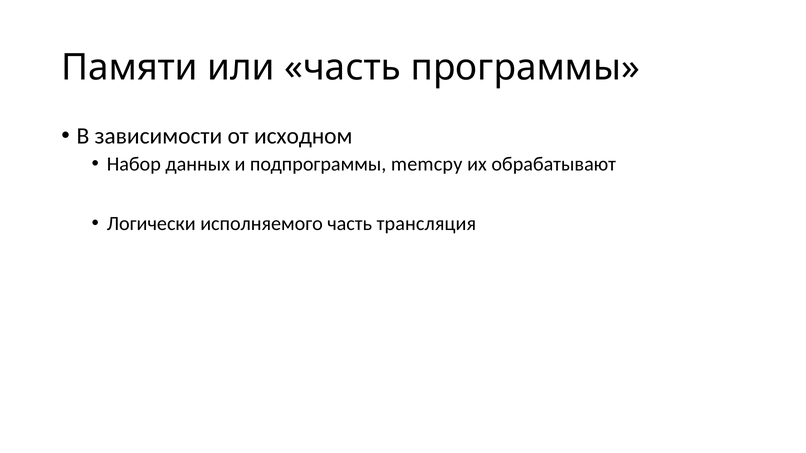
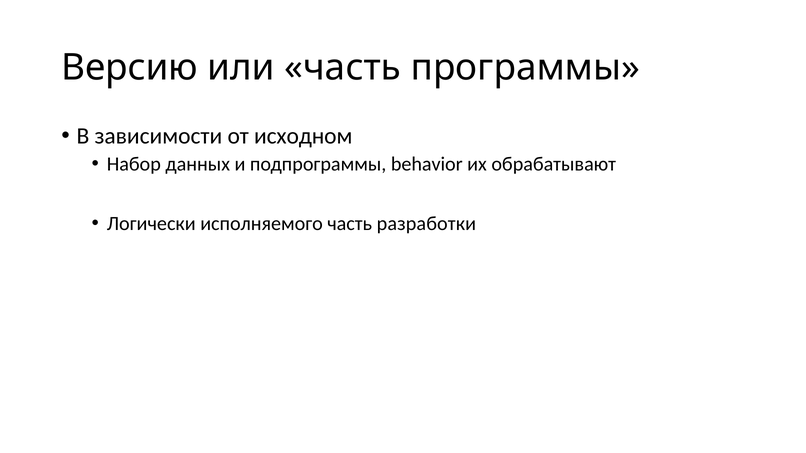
Памяти at (130, 68): Памяти -> Версию
memcpy: memcpy -> behavior
трансляция: трансляция -> разработки
